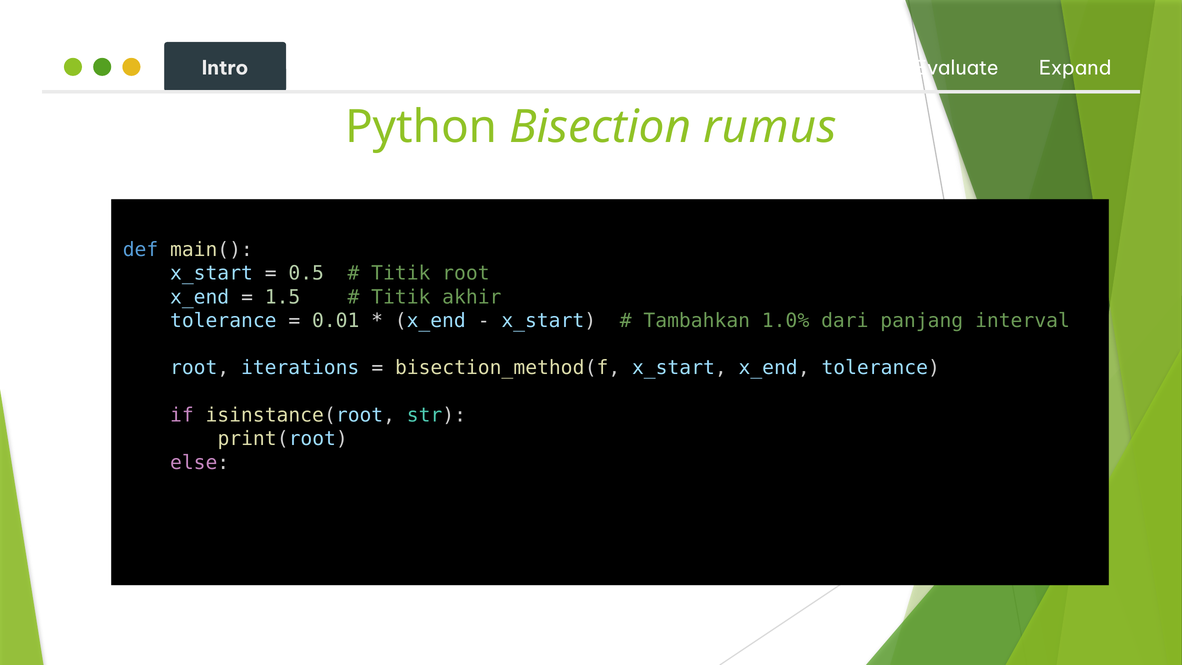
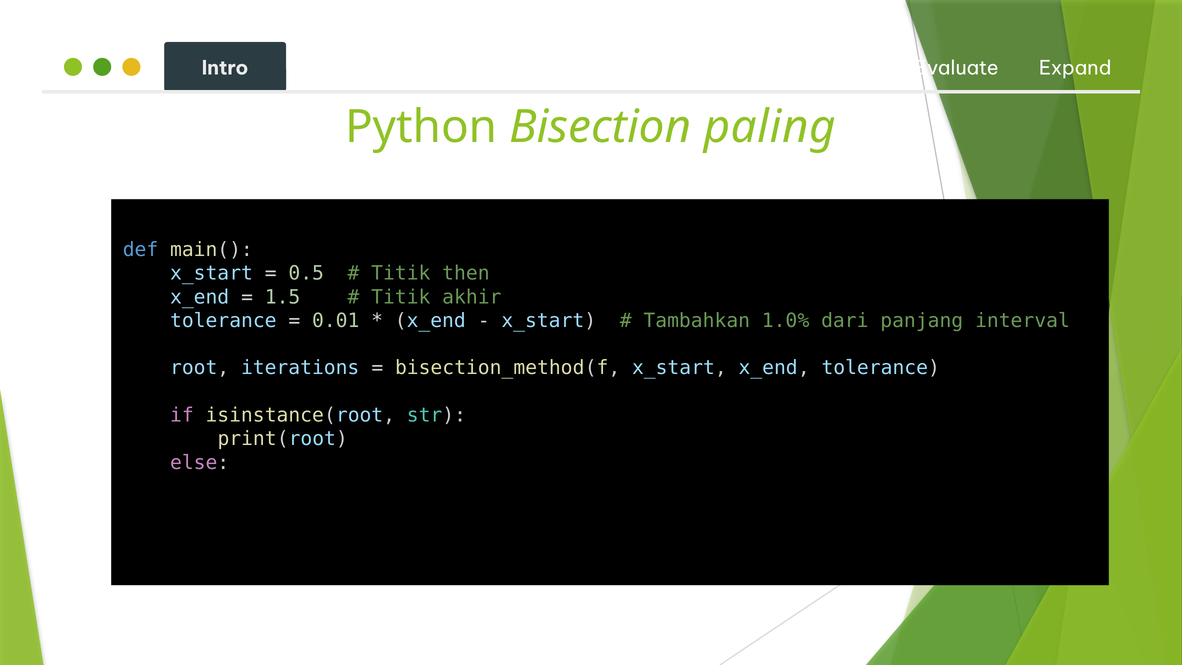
rumus: rumus -> paling
Titik root: root -> then
